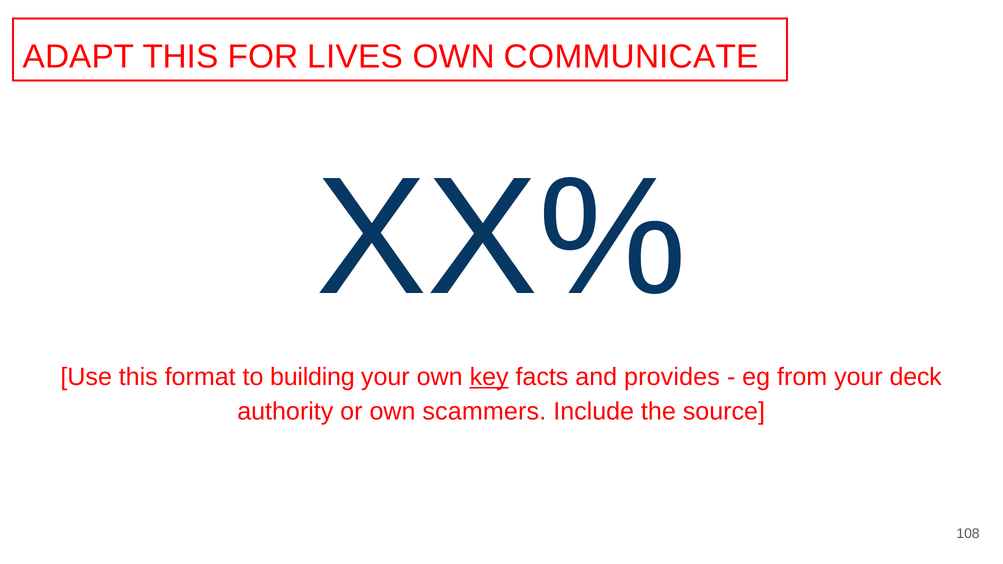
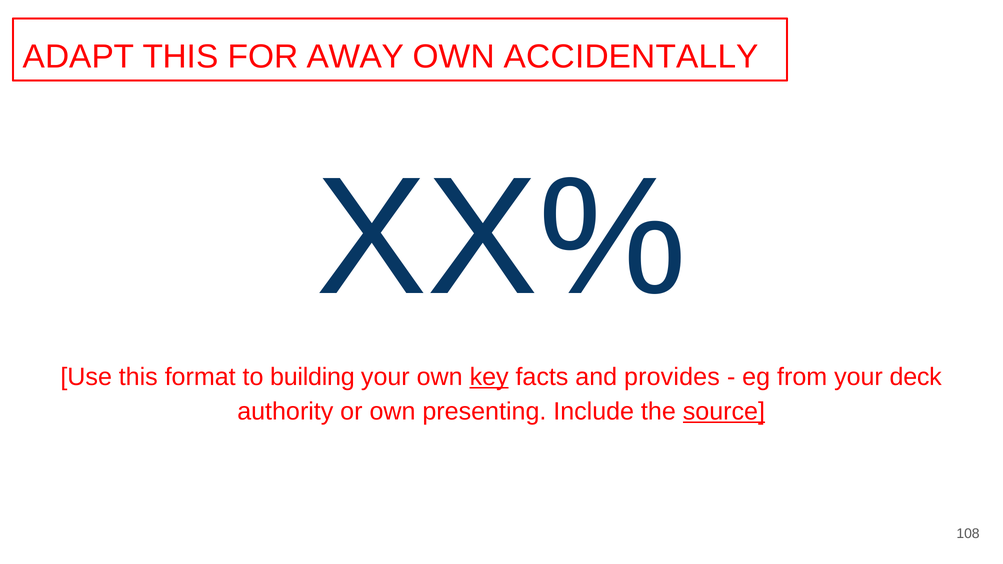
LIVES: LIVES -> AWAY
COMMUNICATE: COMMUNICATE -> ACCIDENTALLY
scammers: scammers -> presenting
source underline: none -> present
